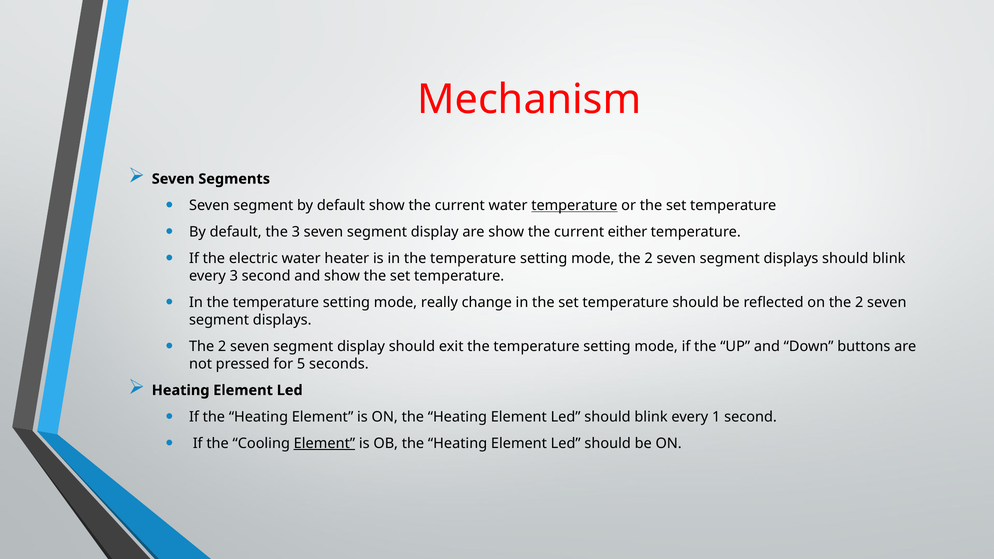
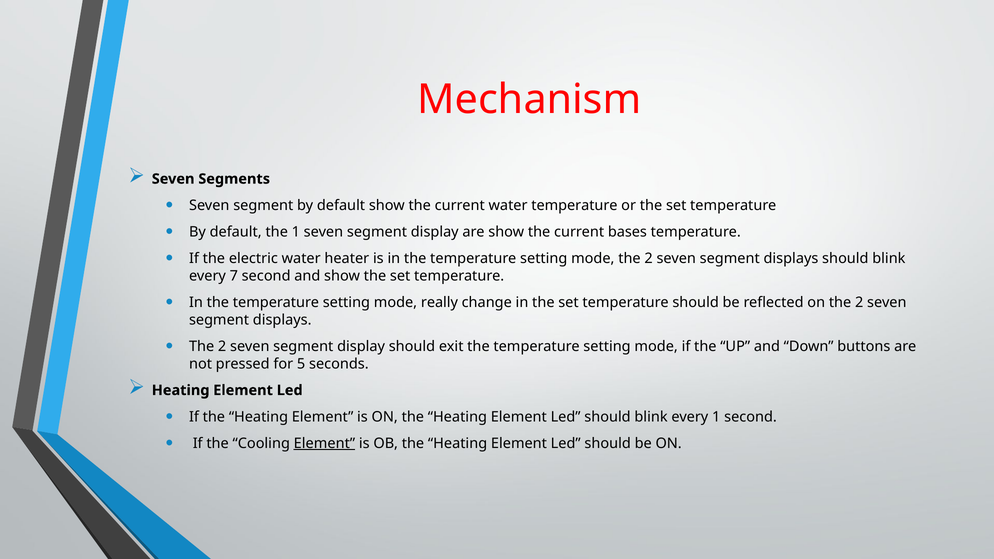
temperature at (574, 206) underline: present -> none
the 3: 3 -> 1
either: either -> bases
every 3: 3 -> 7
